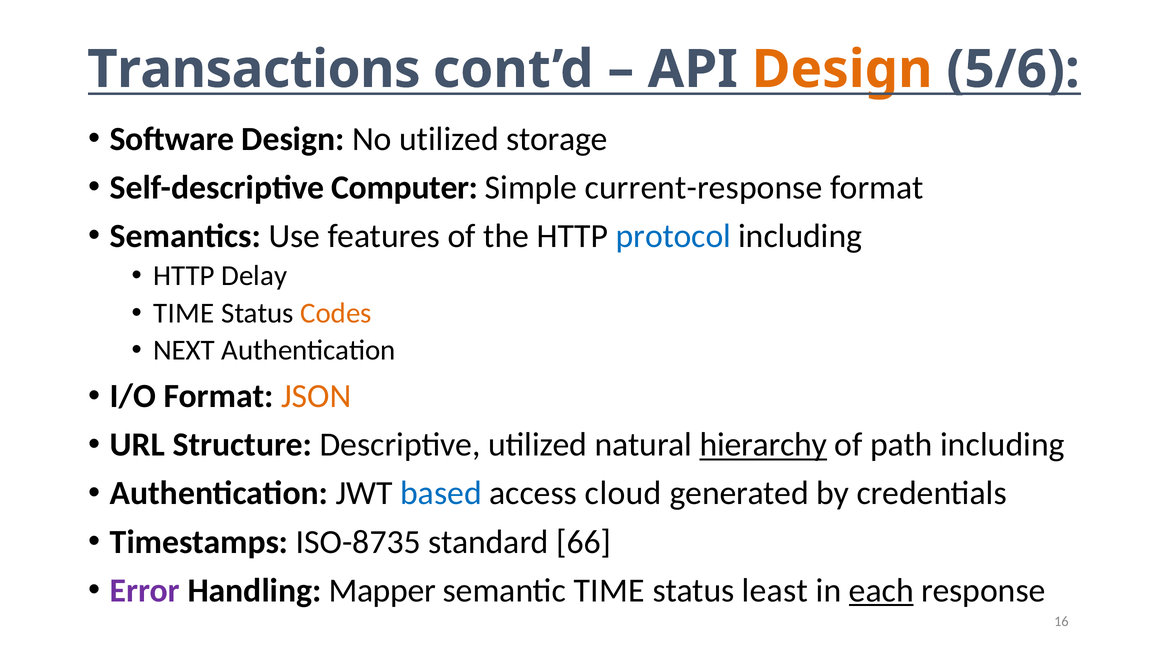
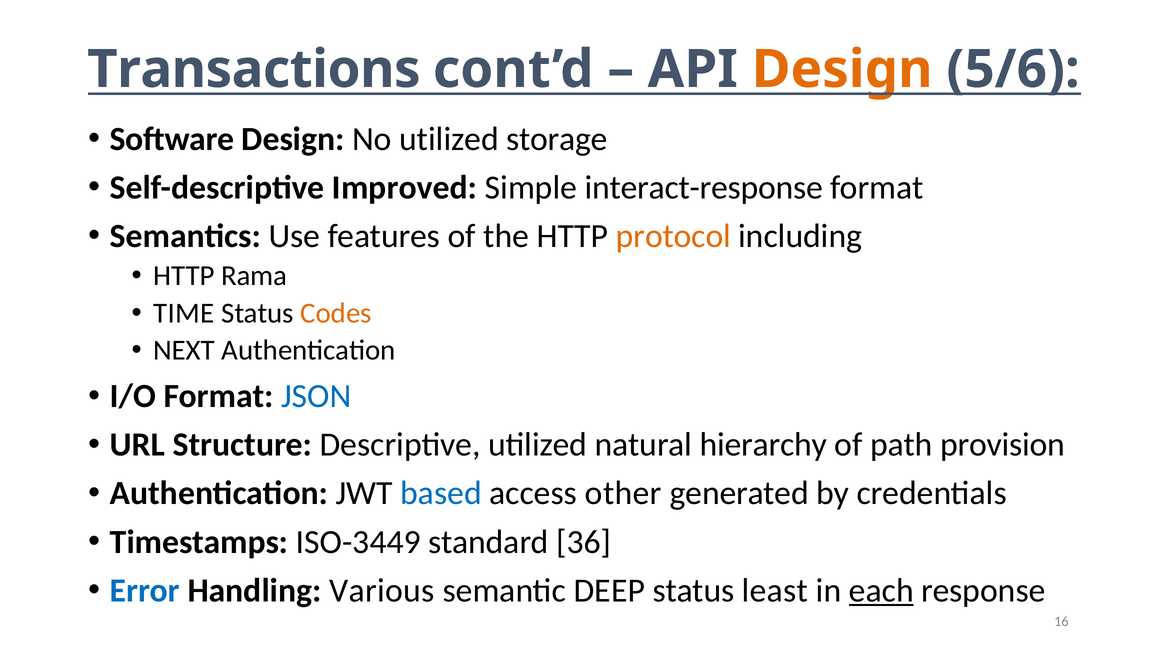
Computer: Computer -> Improved
current-response: current-response -> interact-response
protocol colour: blue -> orange
Delay: Delay -> Rama
JSON colour: orange -> blue
hierarchy underline: present -> none
path including: including -> provision
cloud: cloud -> other
ISO-8735: ISO-8735 -> ISO-3449
66: 66 -> 36
Error colour: purple -> blue
Mapper: Mapper -> Various
semantic TIME: TIME -> DEEP
